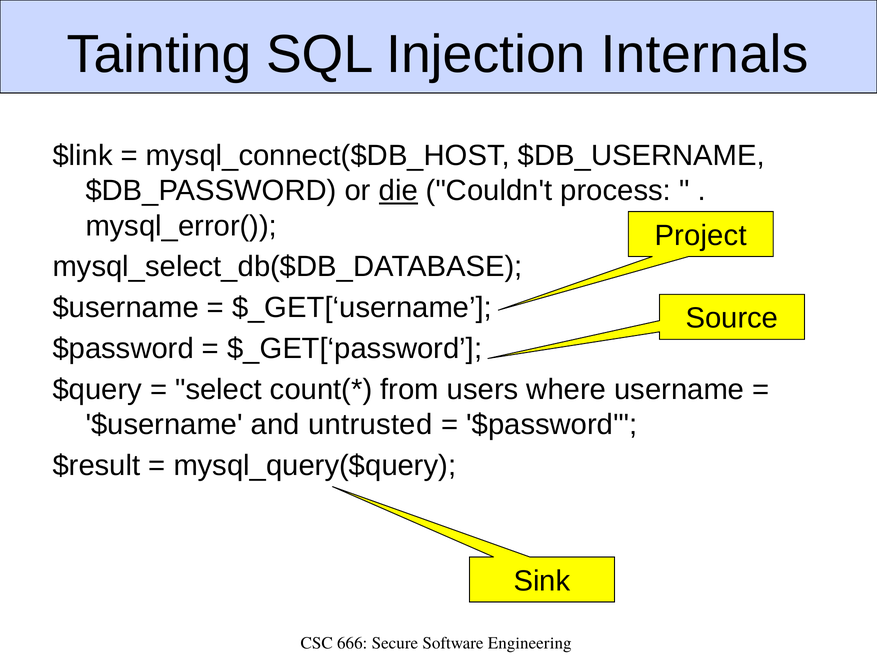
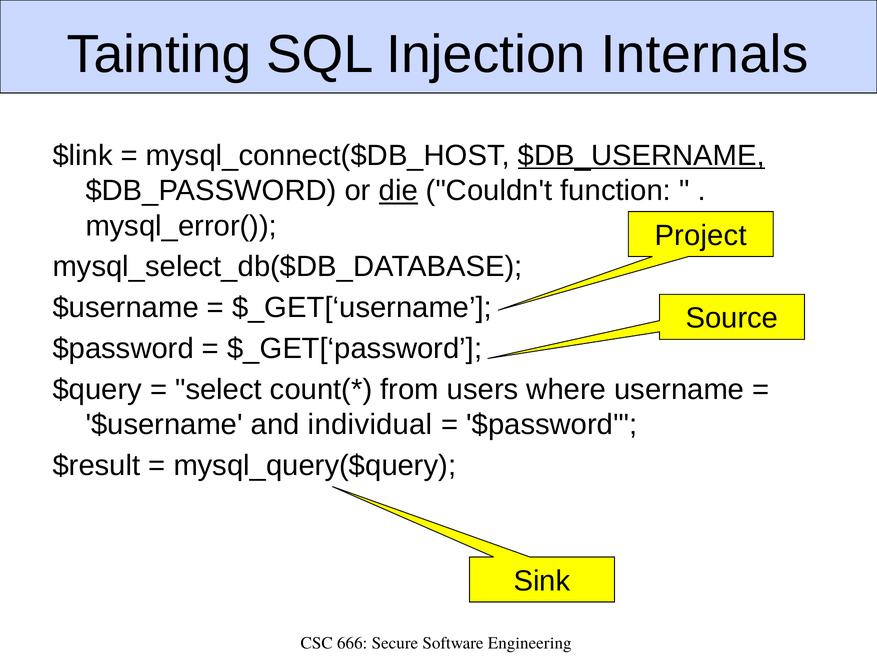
$DB_USERNAME underline: none -> present
process: process -> function
untrusted: untrusted -> individual
